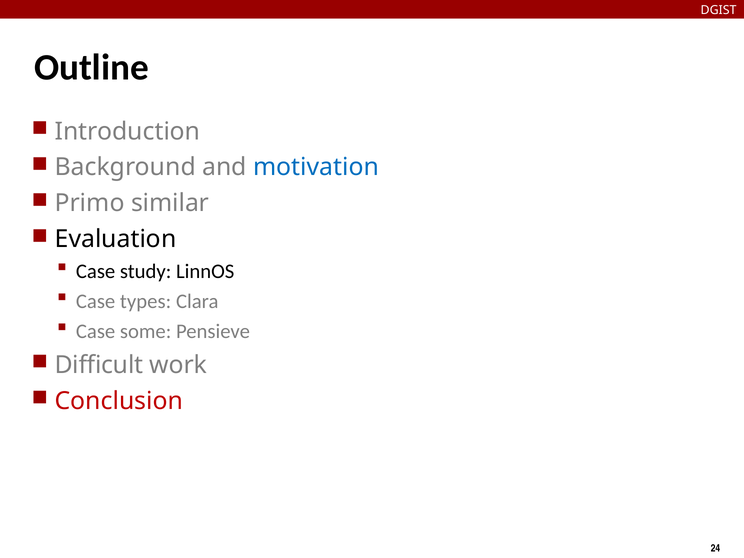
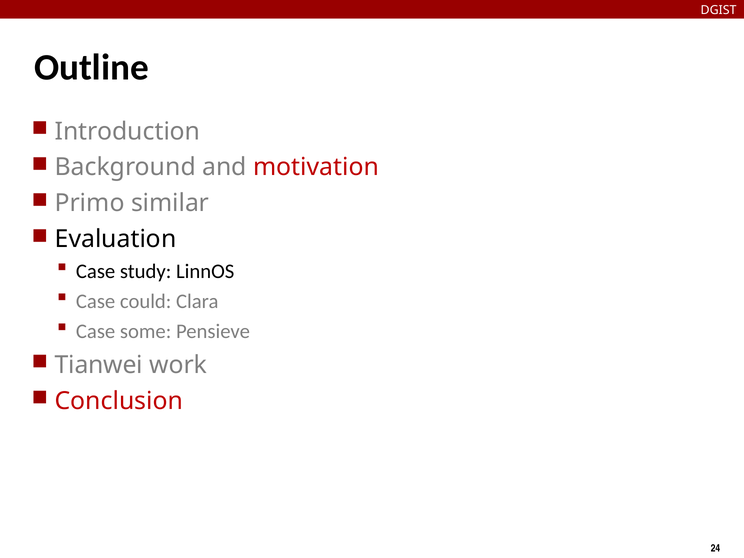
motivation colour: blue -> red
types: types -> could
Difficult: Difficult -> Tianwei
